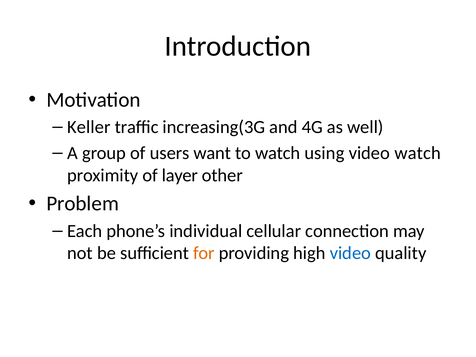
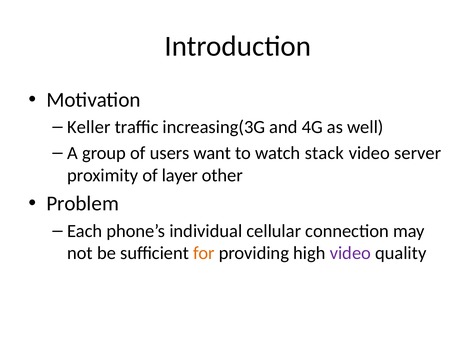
using: using -> stack
video watch: watch -> server
video at (350, 253) colour: blue -> purple
